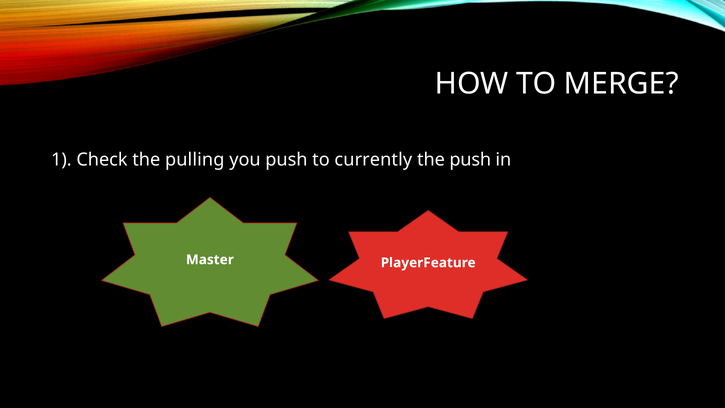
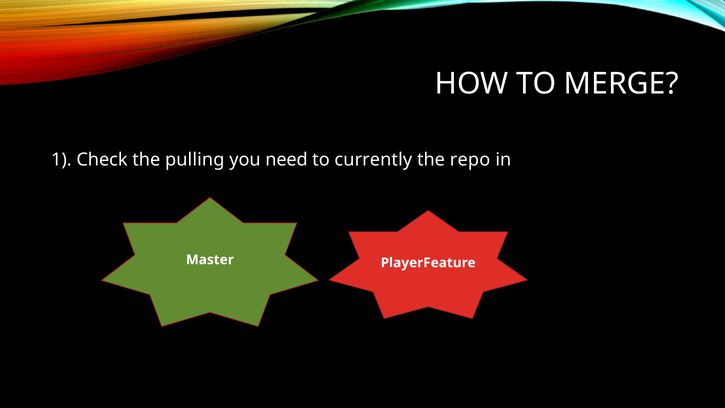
you push: push -> need
the push: push -> repo
